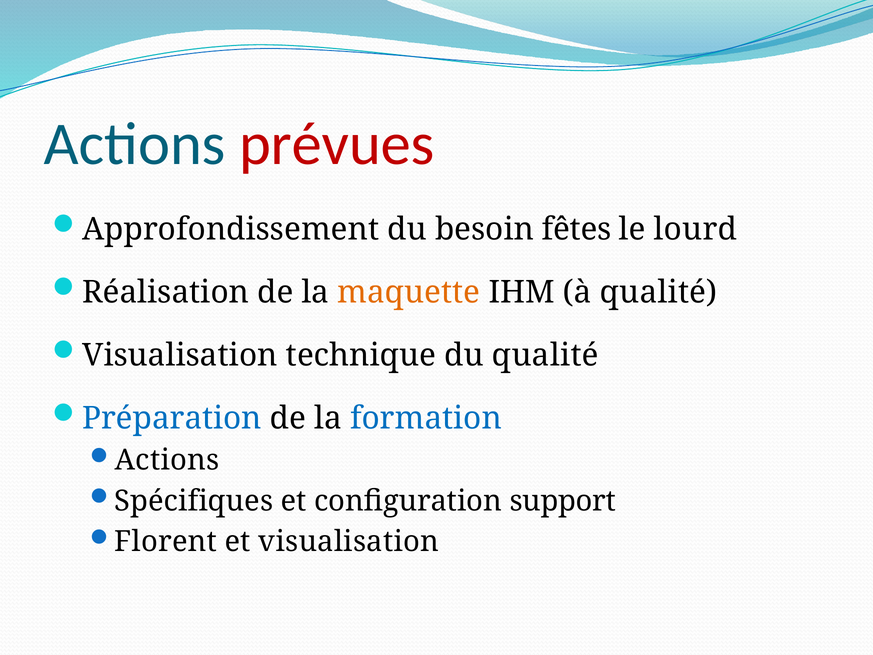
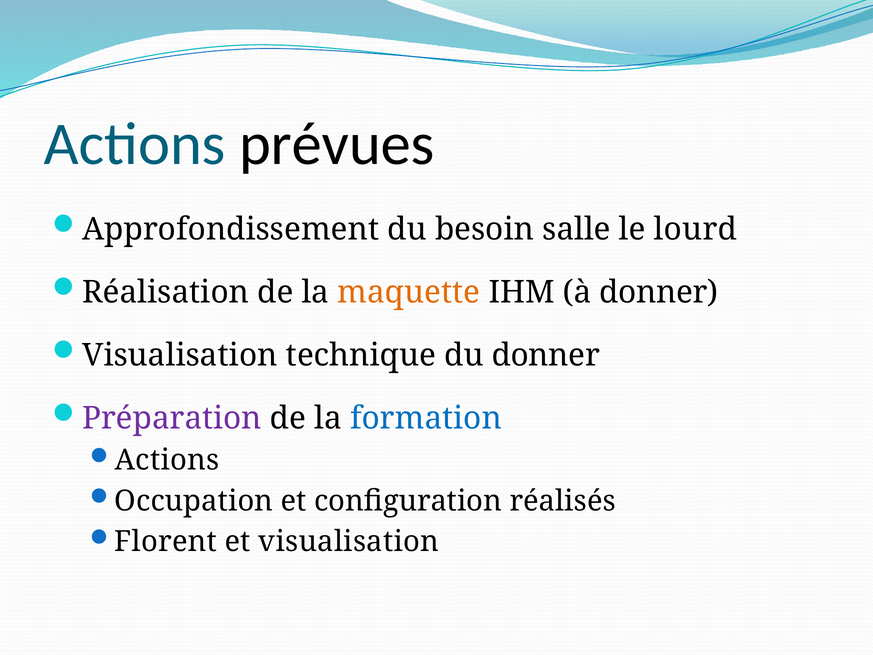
prévues colour: red -> black
fêtes: fêtes -> salle
à qualité: qualité -> donner
du qualité: qualité -> donner
Préparation colour: blue -> purple
Spécifiques: Spécifiques -> Occupation
support: support -> réalisés
